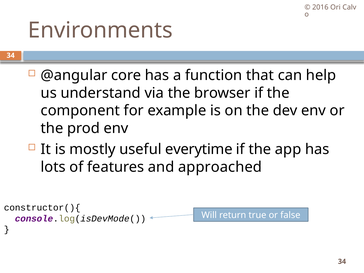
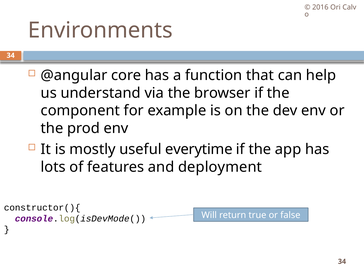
approached: approached -> deployment
